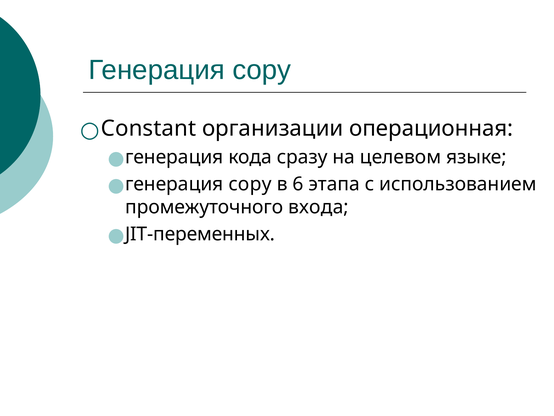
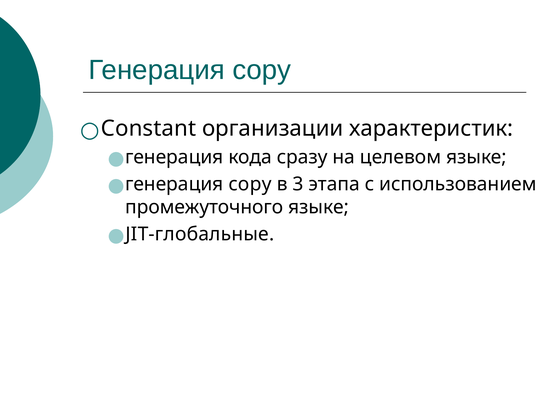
операционная: операционная -> характеристик
6: 6 -> 3
промежуточного входа: входа -> языке
JIT-переменных: JIT-переменных -> JIT-глобальные
